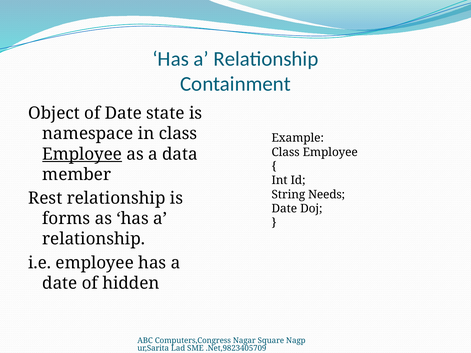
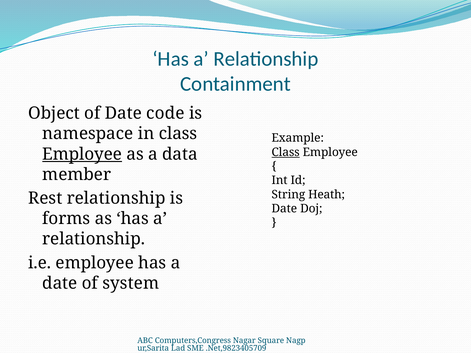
state: state -> code
Class at (286, 152) underline: none -> present
Needs: Needs -> Heath
hidden: hidden -> system
